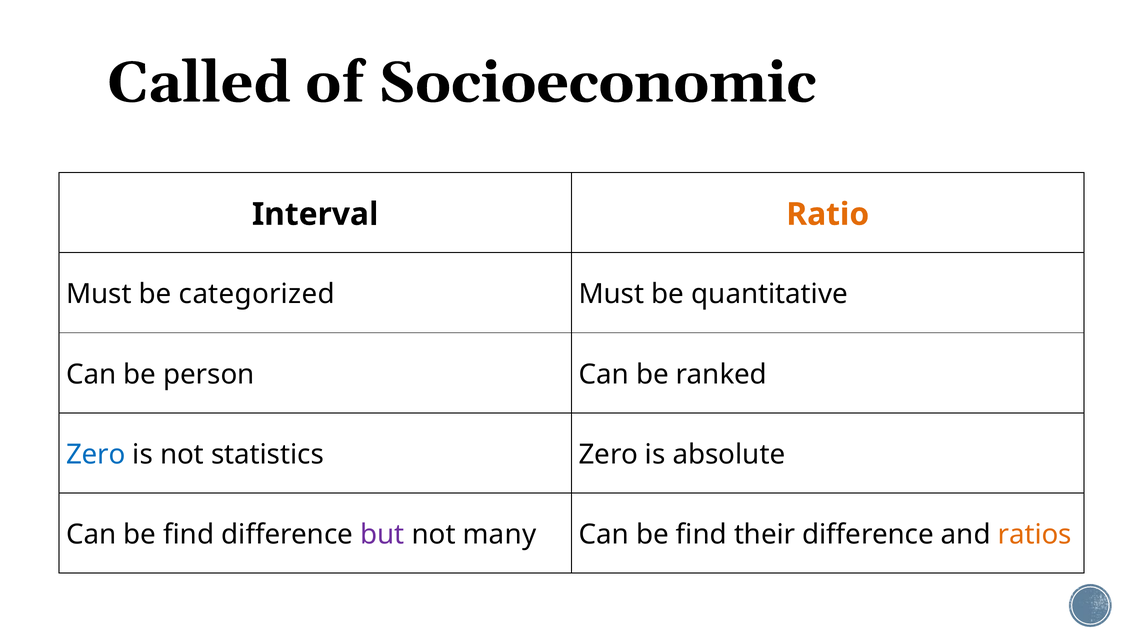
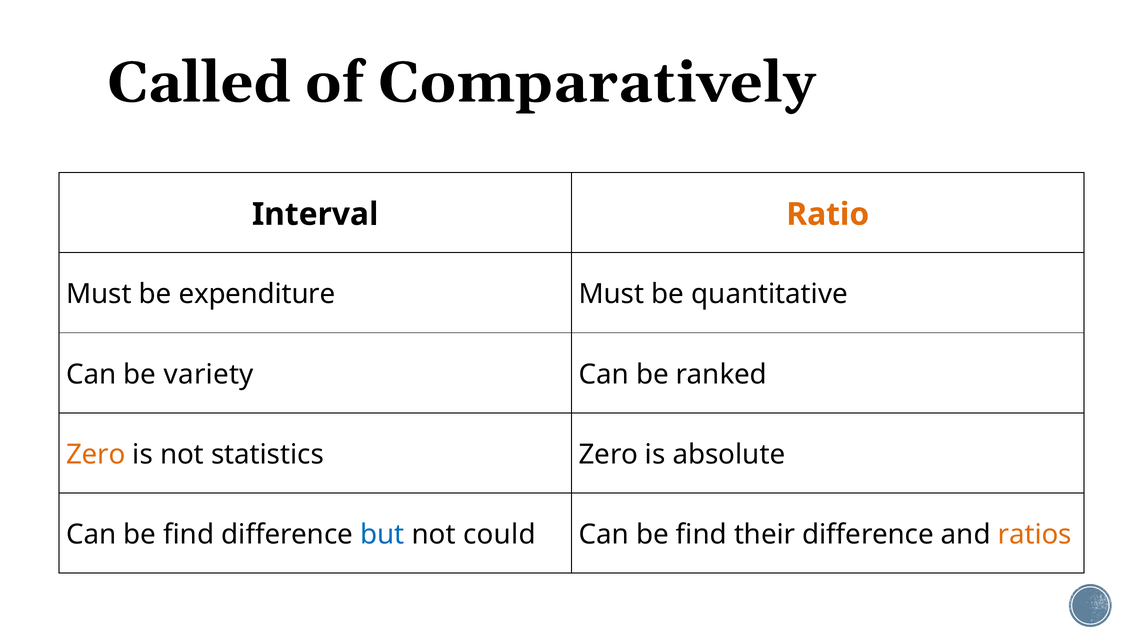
Socioeconomic: Socioeconomic -> Comparatively
categorized: categorized -> expenditure
person: person -> variety
Zero at (96, 454) colour: blue -> orange
but colour: purple -> blue
many: many -> could
